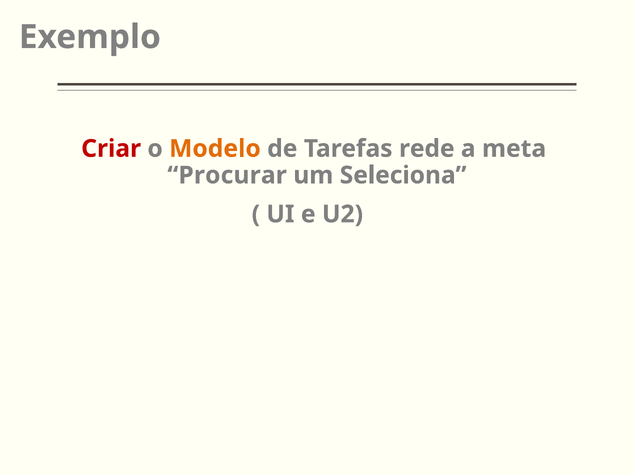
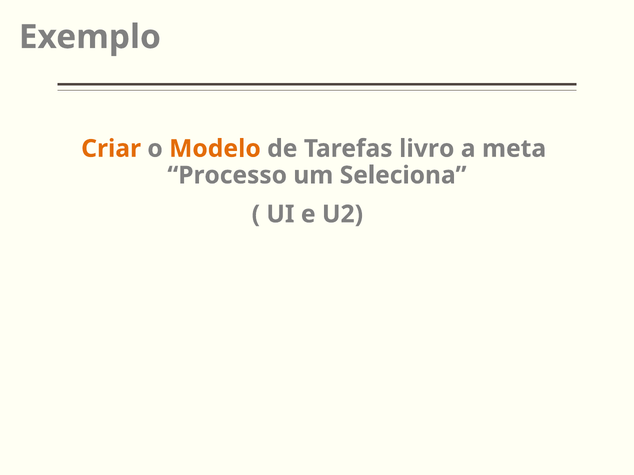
Criar colour: red -> orange
rede: rede -> livro
Procurar: Procurar -> Processo
